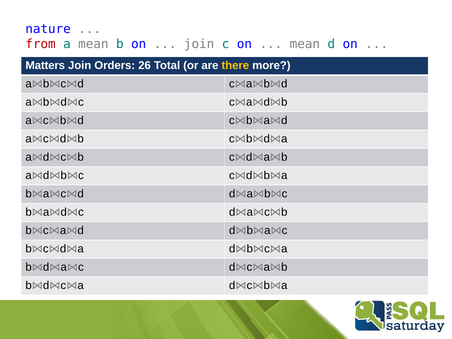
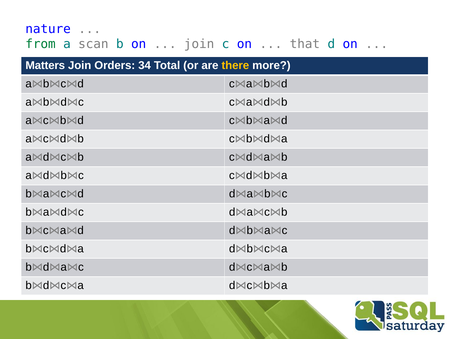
from colour: red -> green
a mean: mean -> scan
mean at (305, 44): mean -> that
26: 26 -> 34
